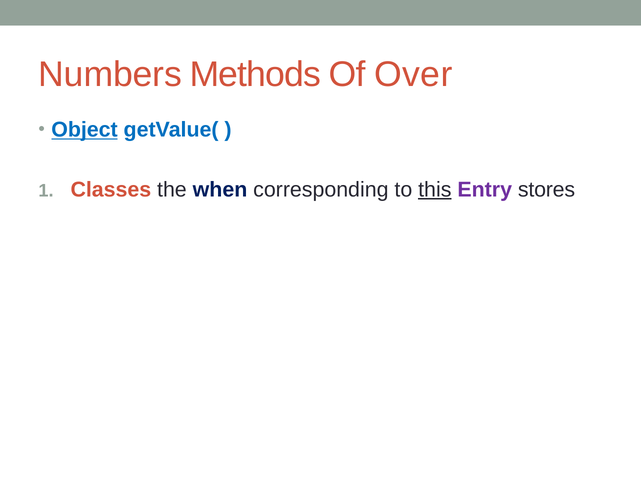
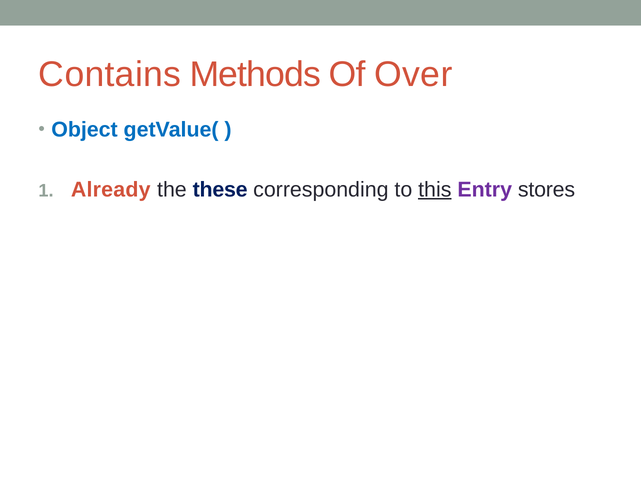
Numbers: Numbers -> Contains
Object underline: present -> none
Classes: Classes -> Already
when: when -> these
